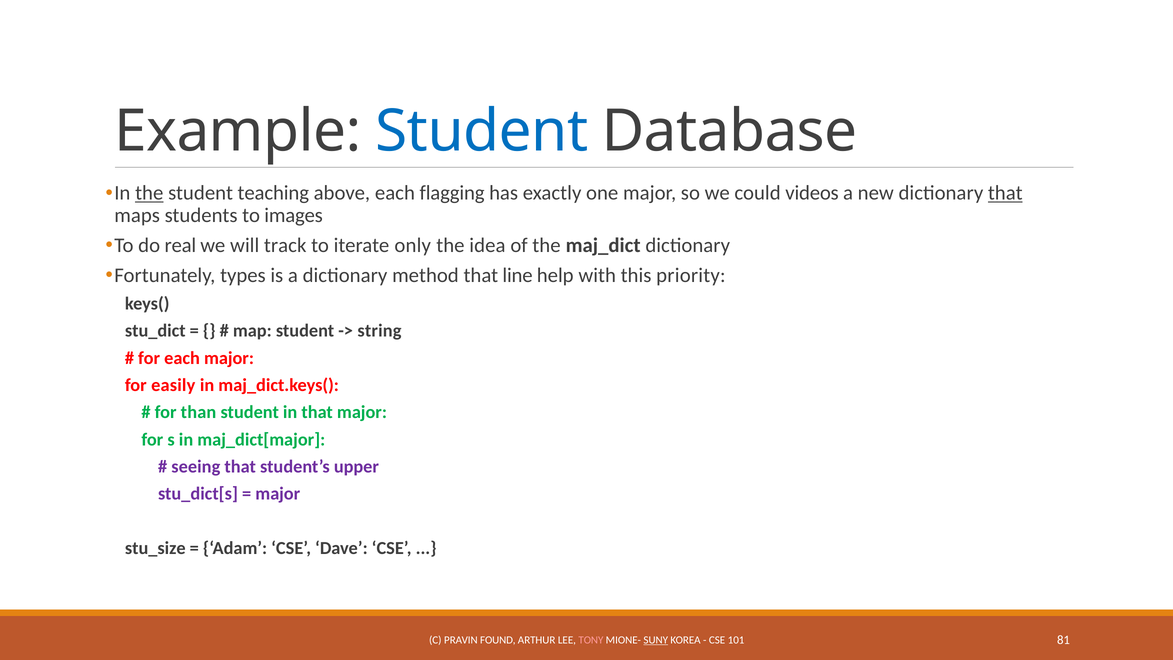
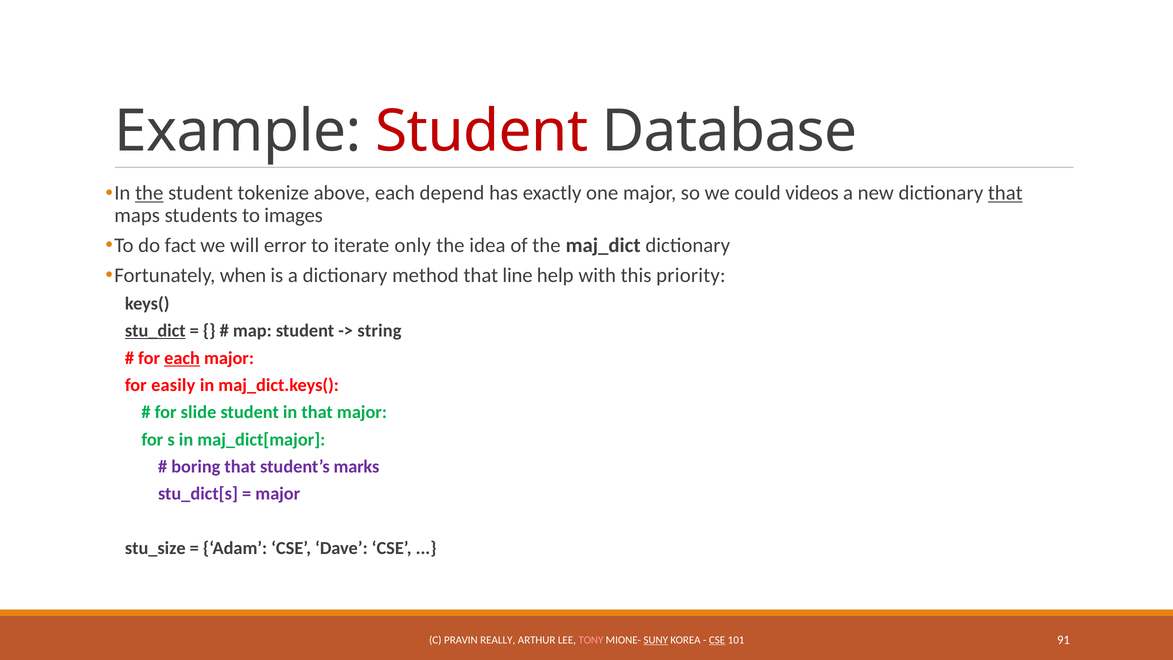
Student at (482, 131) colour: blue -> red
teaching: teaching -> tokenize
flagging: flagging -> depend
real: real -> fact
track: track -> error
types: types -> when
stu_dict underline: none -> present
each at (182, 358) underline: none -> present
than: than -> slide
seeing: seeing -> boring
upper: upper -> marks
FOUND: FOUND -> REALLY
CSE at (717, 640) underline: none -> present
81: 81 -> 91
